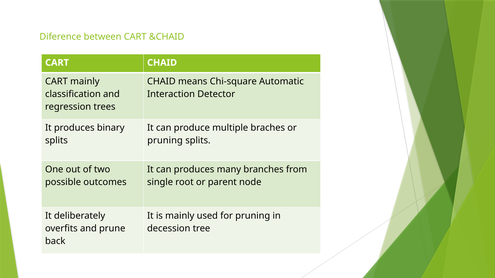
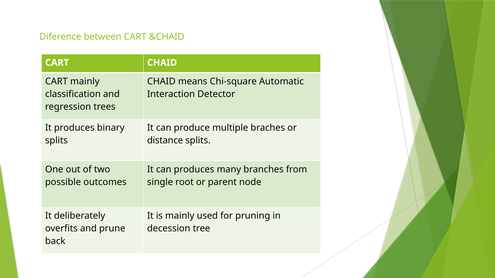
pruning at (165, 141): pruning -> distance
